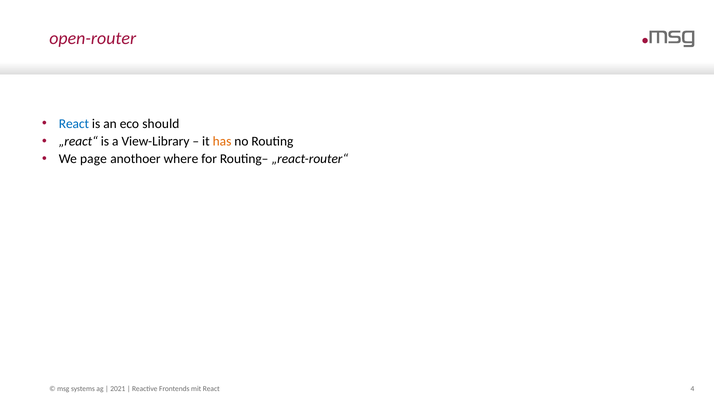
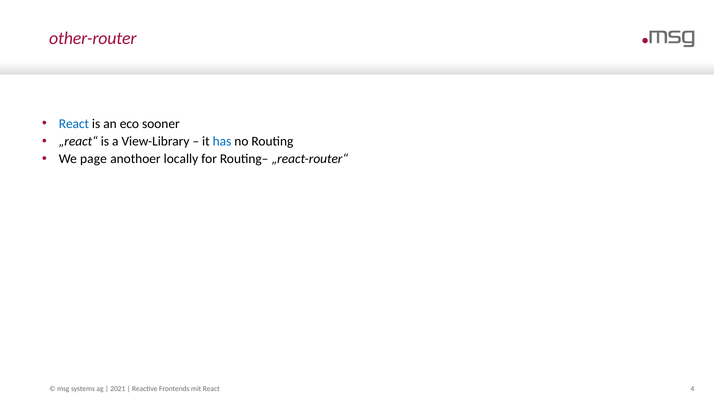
open-router: open-router -> other-router
should: should -> sooner
has colour: orange -> blue
where: where -> locally
